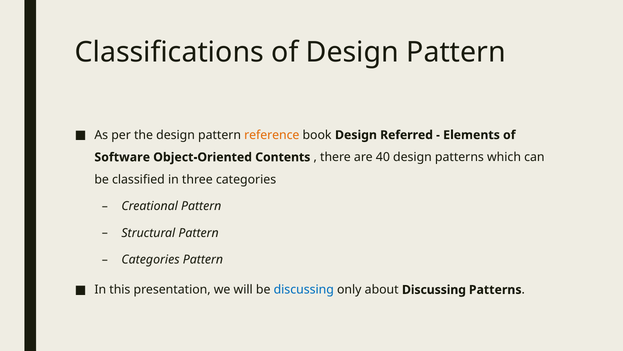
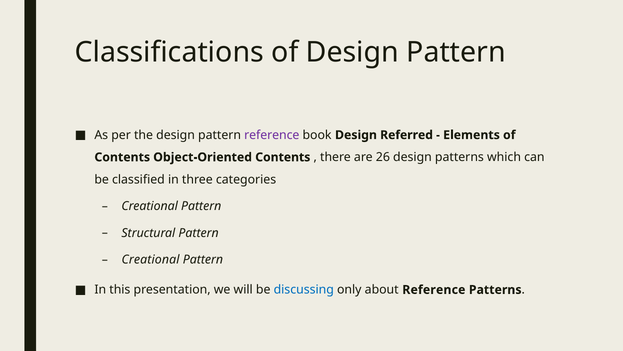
reference at (272, 135) colour: orange -> purple
Software at (122, 157): Software -> Contents
40: 40 -> 26
Categories at (151, 259): Categories -> Creational
about Discussing: Discussing -> Reference
